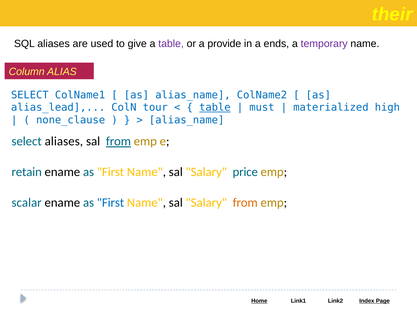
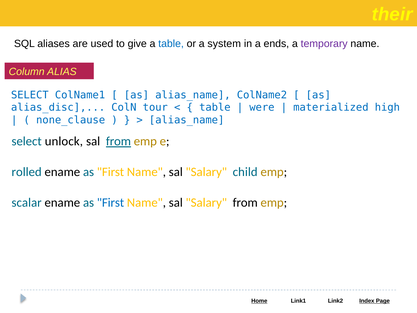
table at (171, 44) colour: purple -> blue
provide: provide -> system
alias_lead: alias_lead -> alias_disc
table at (215, 107) underline: present -> none
must: must -> were
select aliases: aliases -> unlock
retain: retain -> rolled
price: price -> child
from at (245, 202) colour: orange -> black
